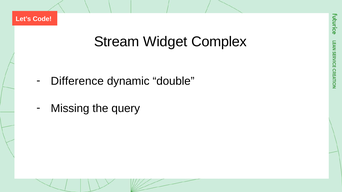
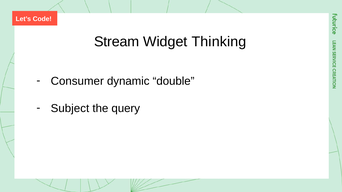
Complex: Complex -> Thinking
Difference: Difference -> Consumer
Missing: Missing -> Subject
